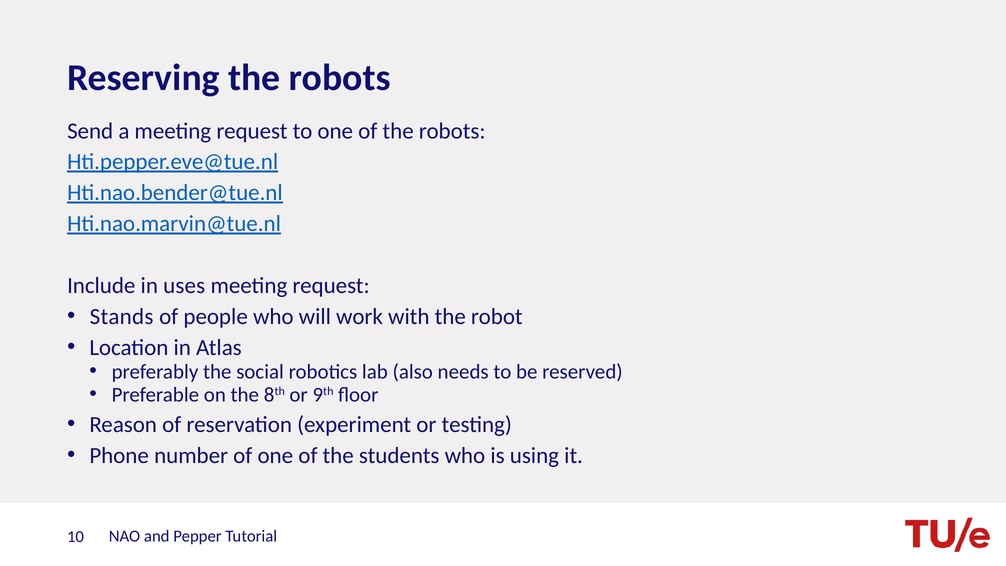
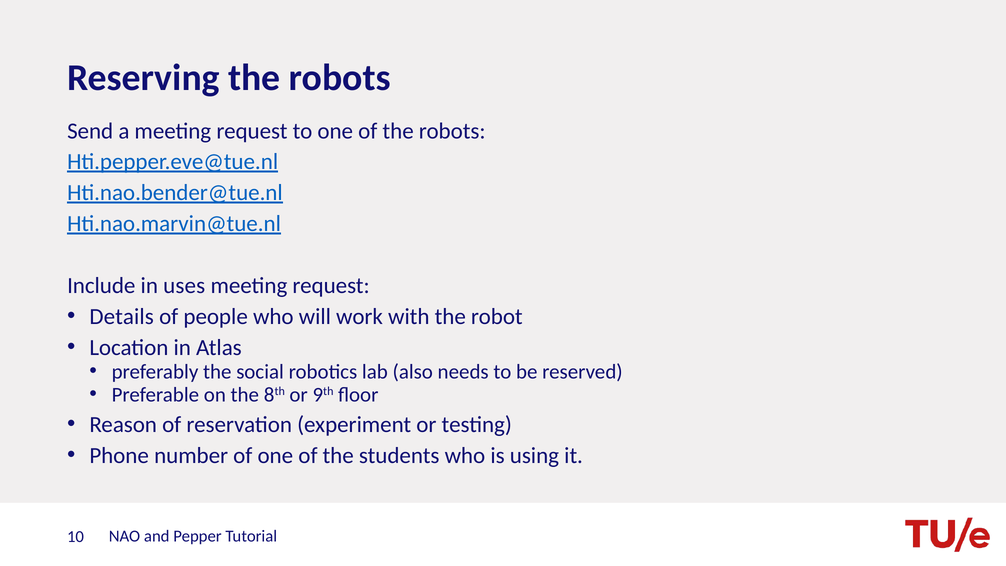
Stands: Stands -> Details
